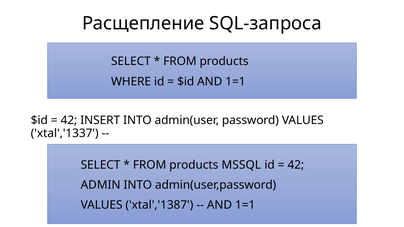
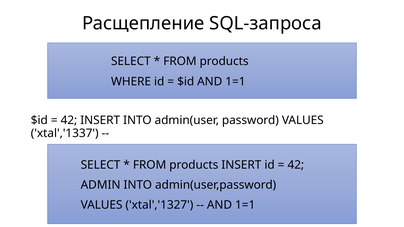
products MSSQL: MSSQL -> INSERT
xtal','1387: xtal','1387 -> xtal','1327
